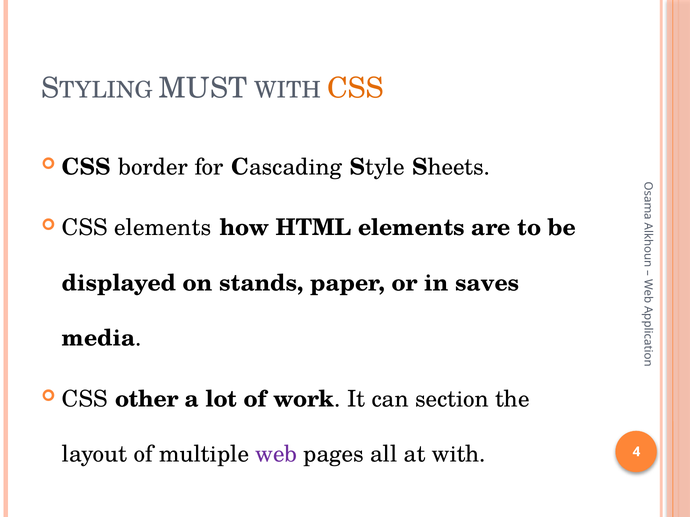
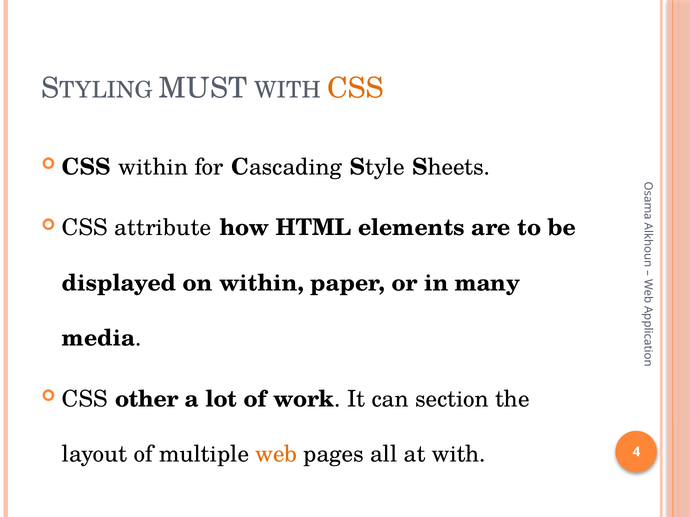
CSS border: border -> within
CSS elements: elements -> attribute
on stands: stands -> within
saves: saves -> many
web colour: purple -> orange
